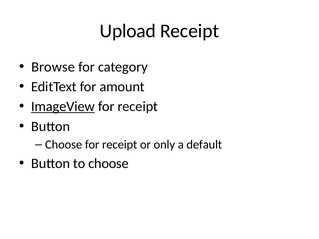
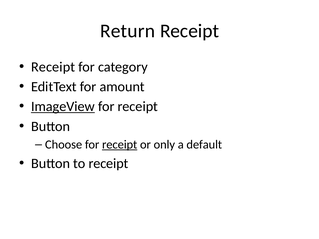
Upload: Upload -> Return
Browse at (53, 67): Browse -> Receipt
receipt at (120, 145) underline: none -> present
to choose: choose -> receipt
